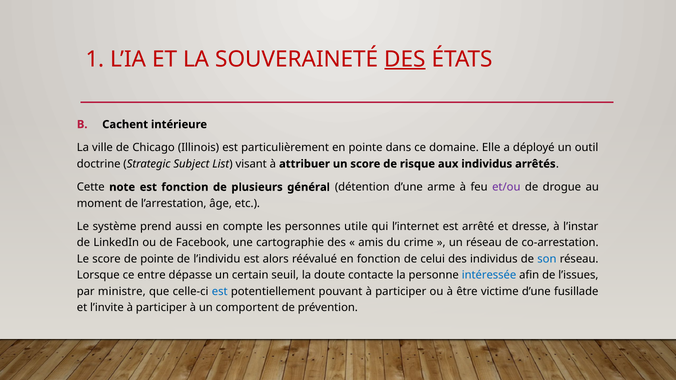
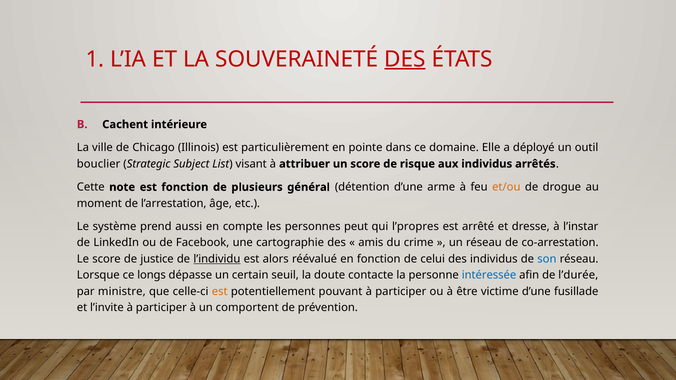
doctrine: doctrine -> bouclier
et/ou colour: purple -> orange
utile: utile -> peut
l’internet: l’internet -> l’propres
de pointe: pointe -> justice
l’individu underline: none -> present
entre: entre -> longs
l’issues: l’issues -> l’durée
est at (220, 292) colour: blue -> orange
